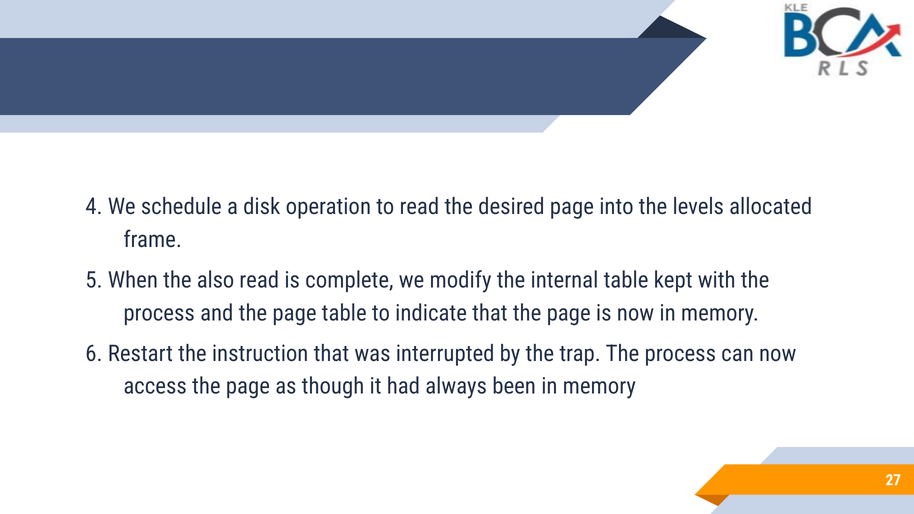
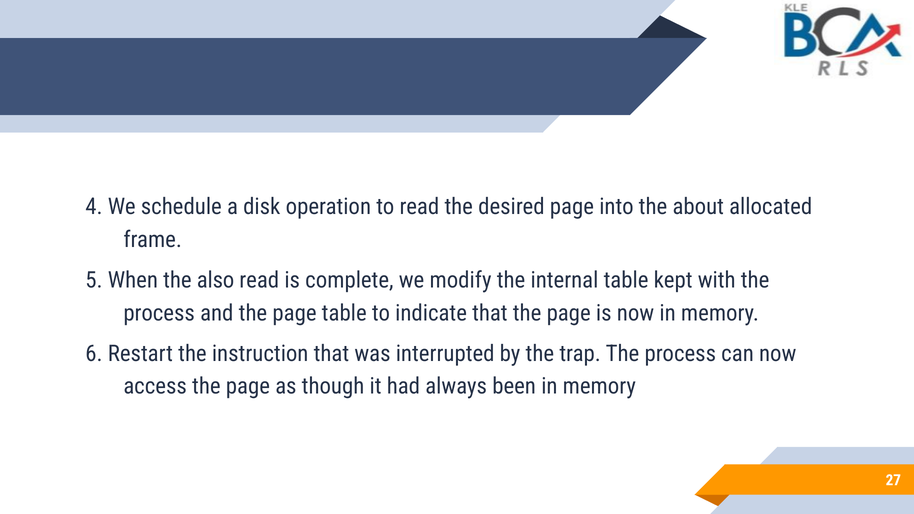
levels: levels -> about
